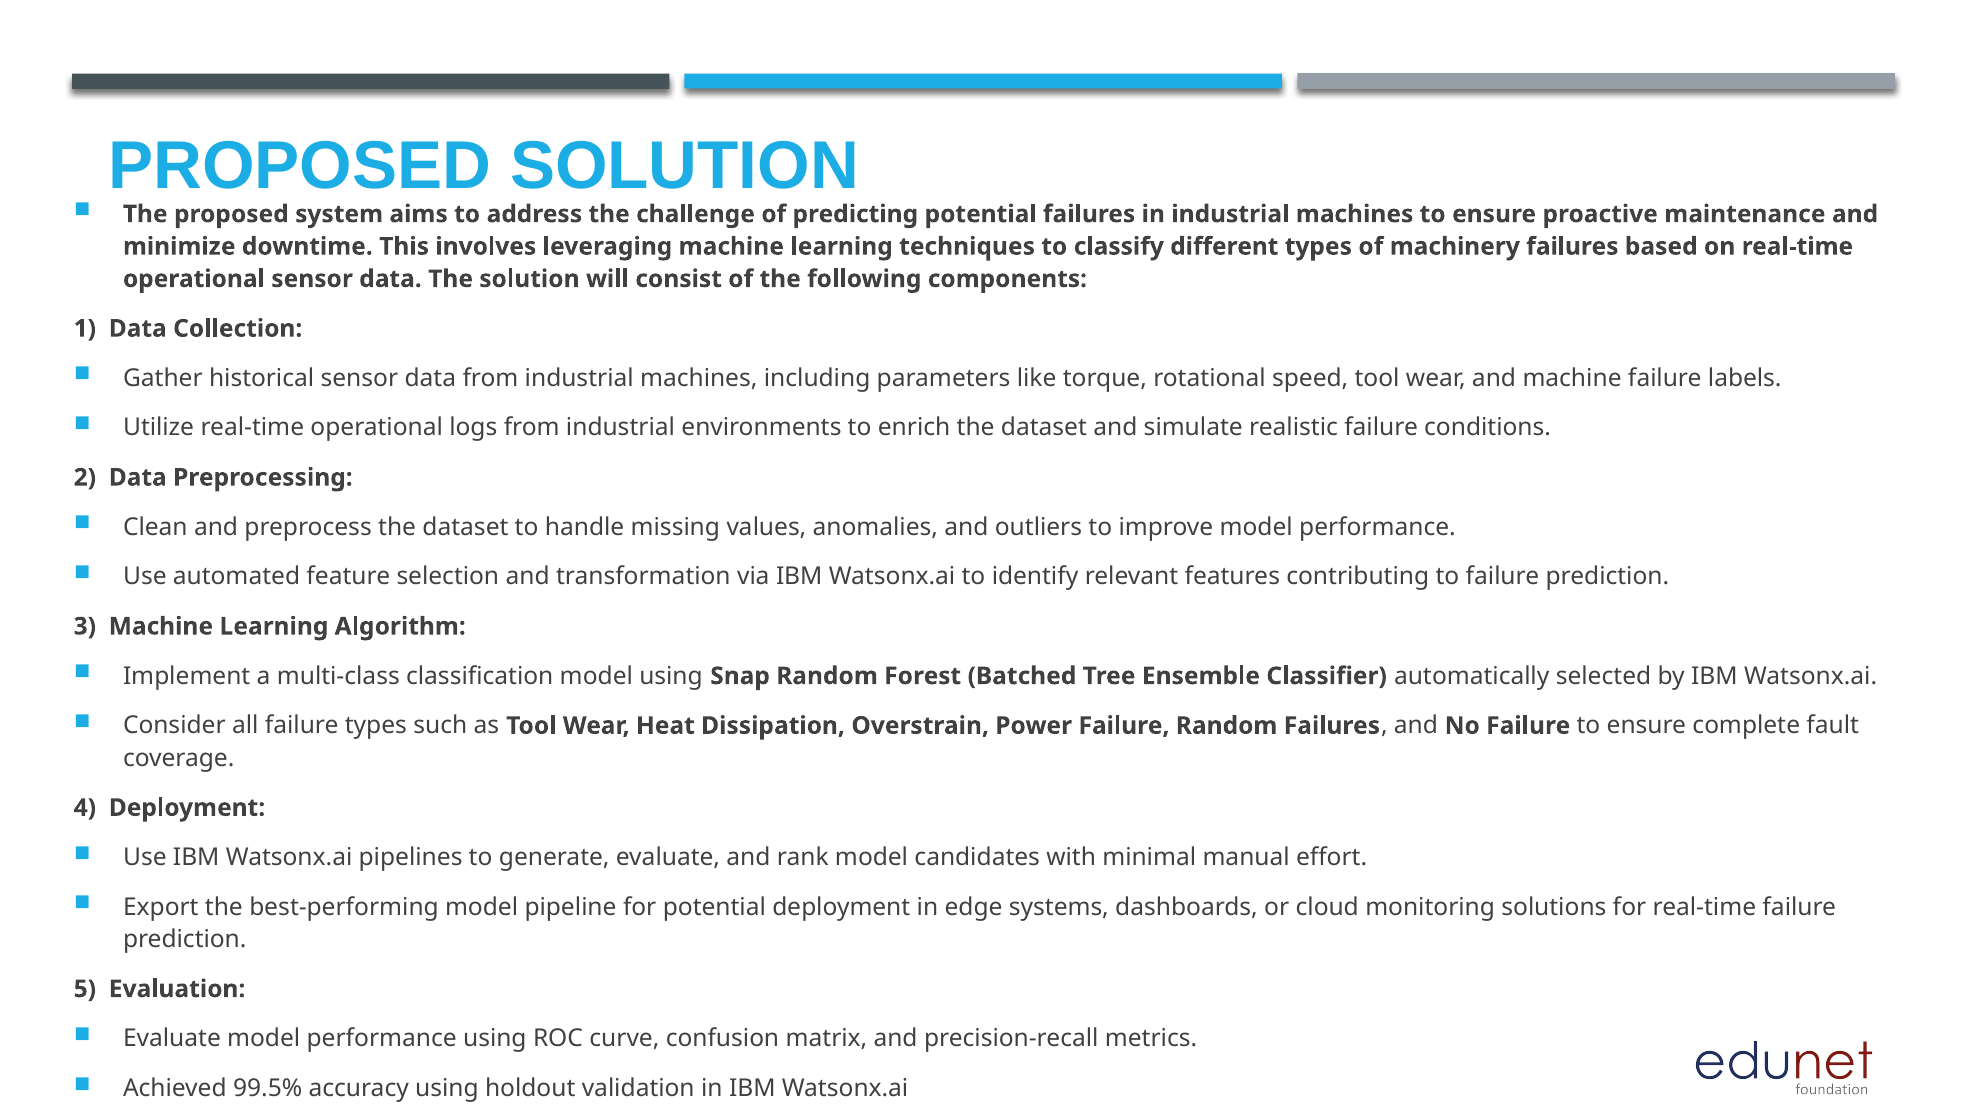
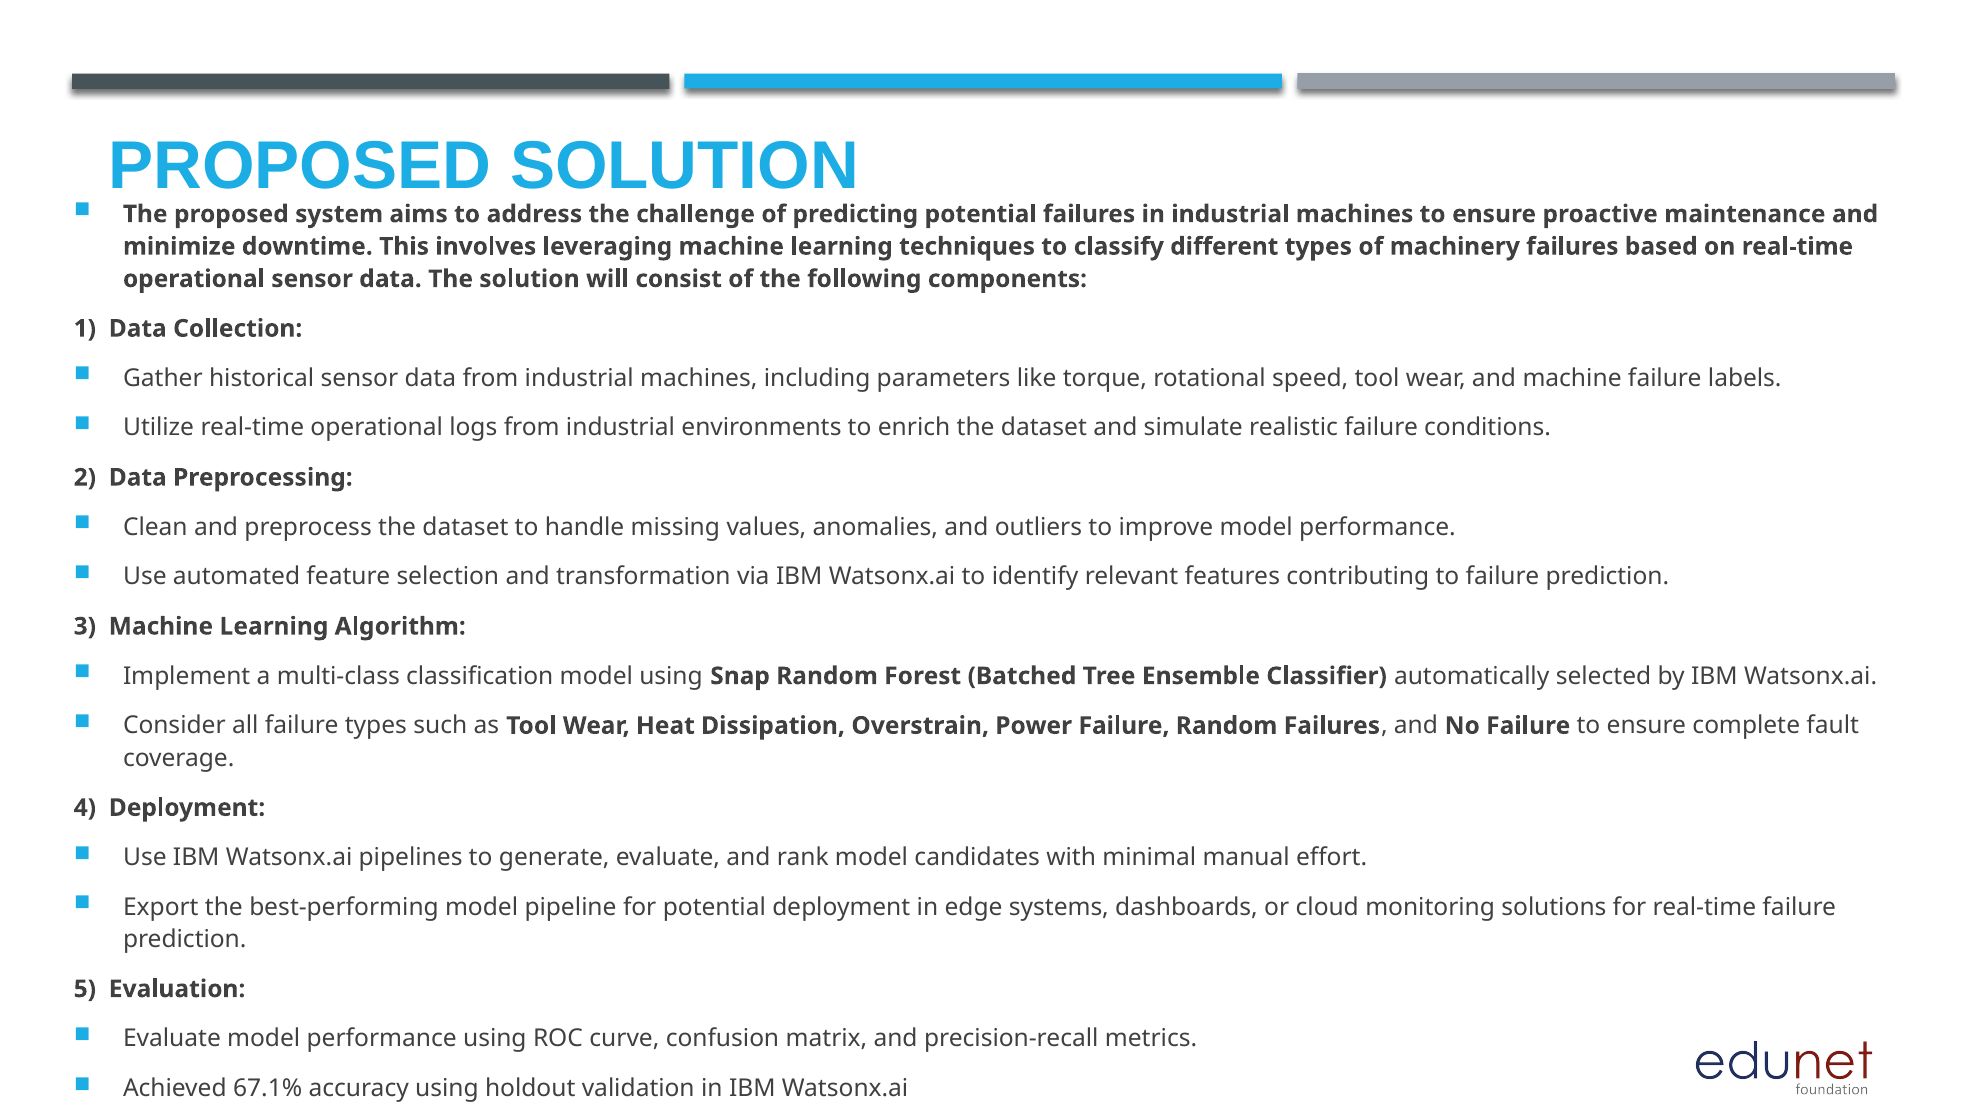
99.5%: 99.5% -> 67.1%
